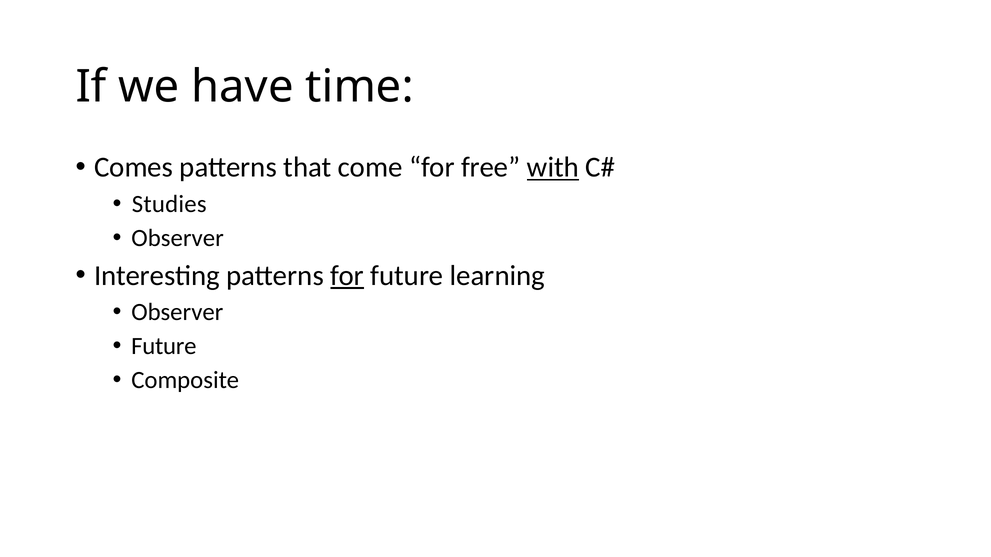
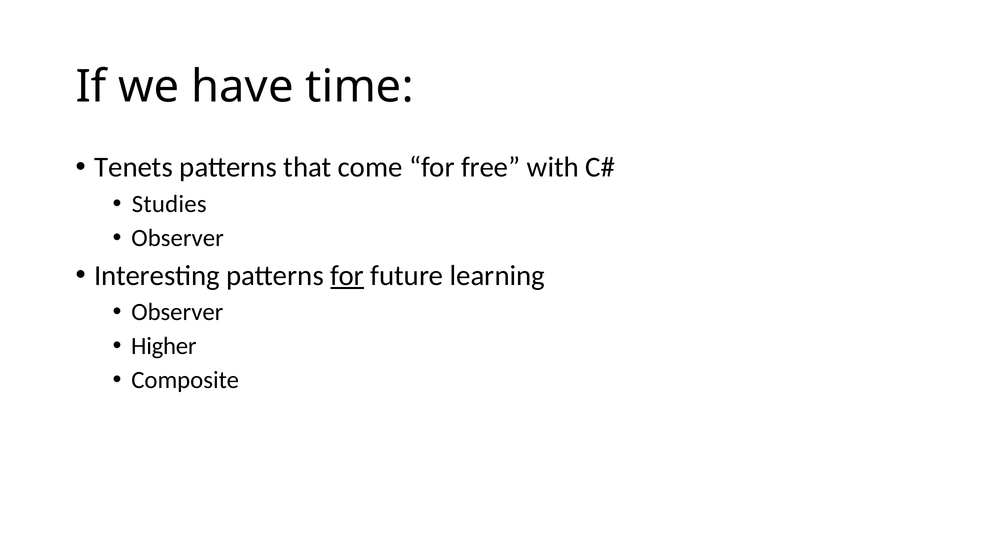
Comes: Comes -> Tenets
with underline: present -> none
Future at (164, 346): Future -> Higher
